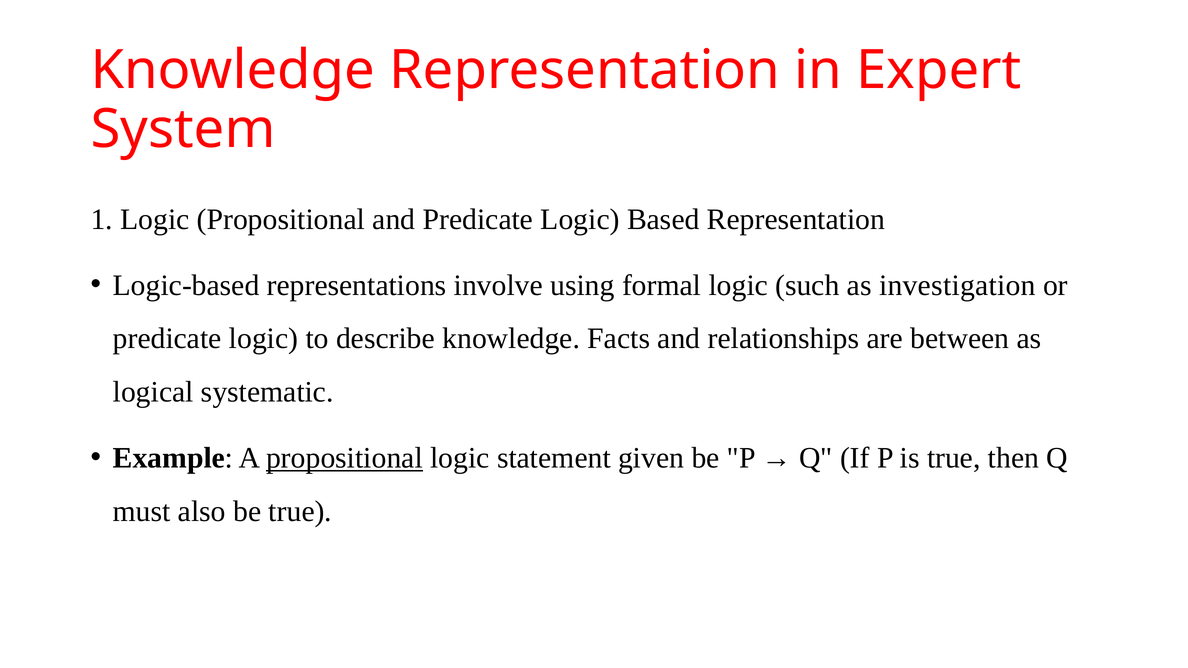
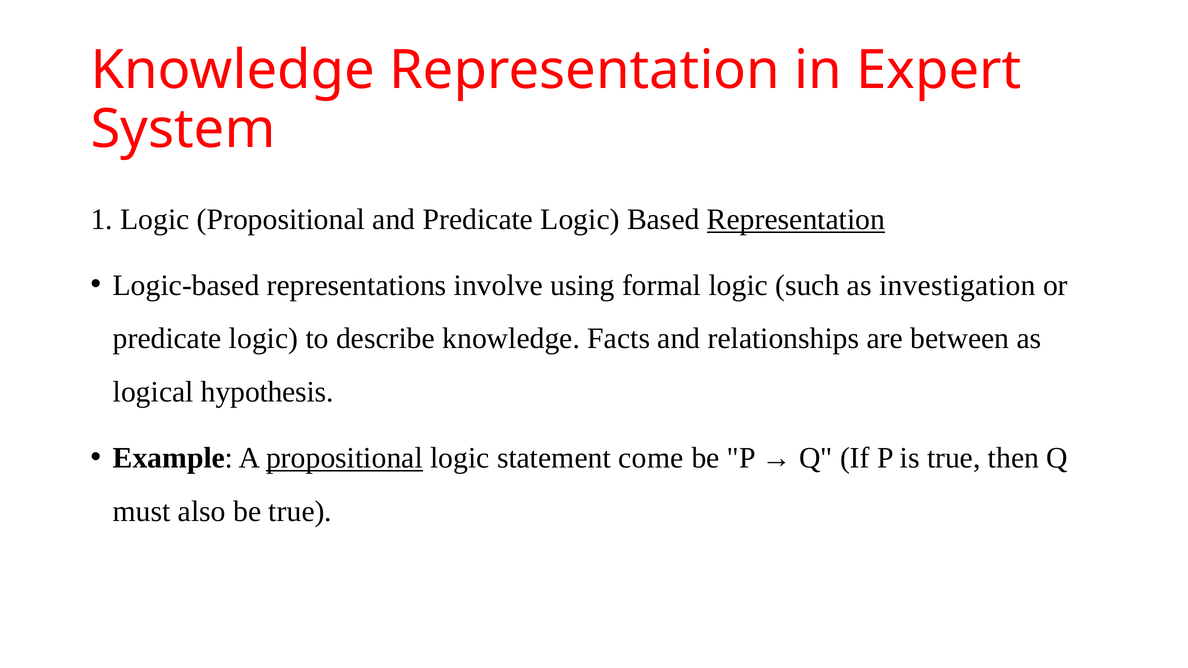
Representation at (796, 219) underline: none -> present
systematic: systematic -> hypothesis
given: given -> come
